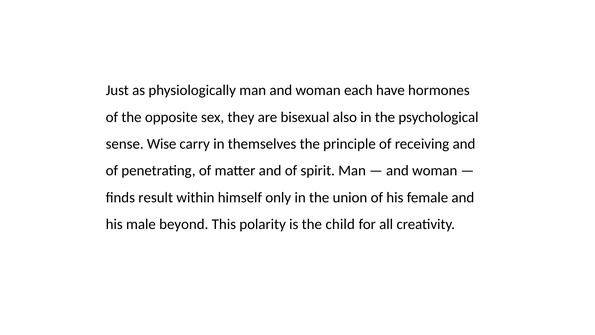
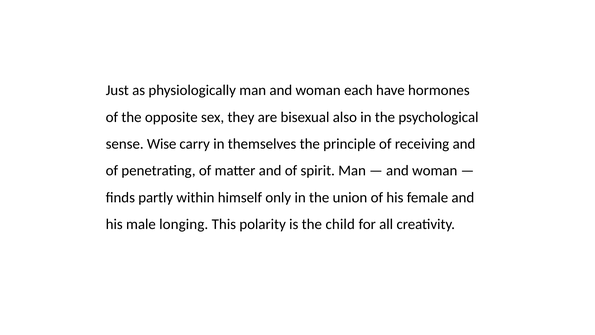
result: result -> partly
beyond: beyond -> longing
